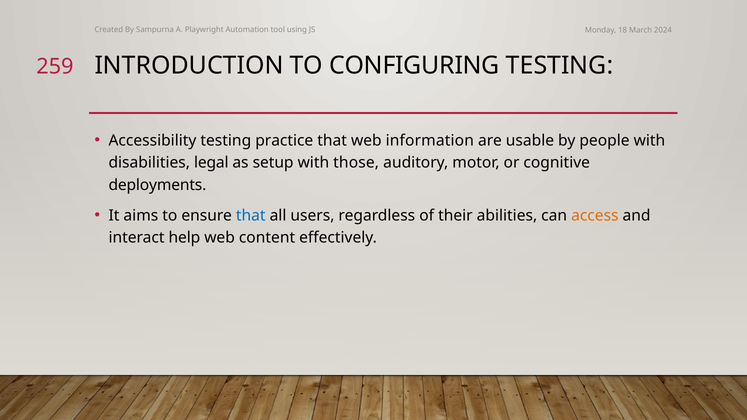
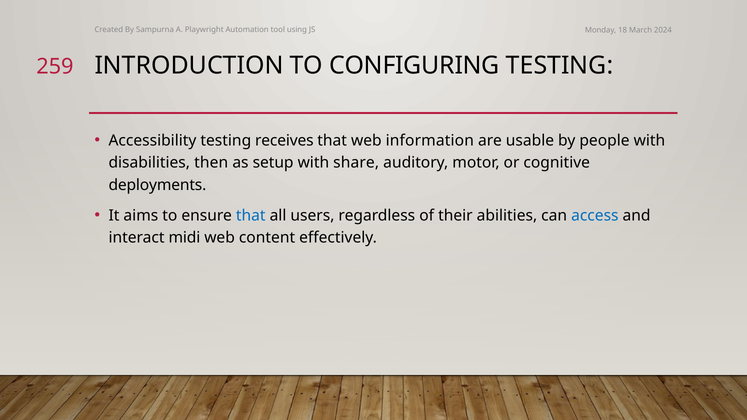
practice: practice -> receives
legal: legal -> then
those: those -> share
access colour: orange -> blue
help: help -> midi
